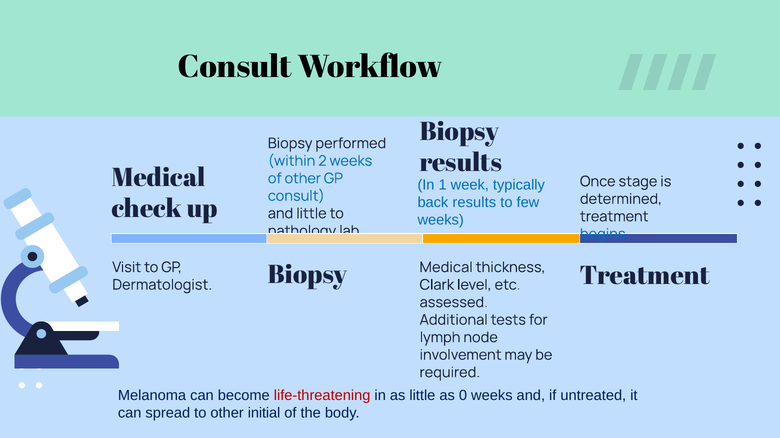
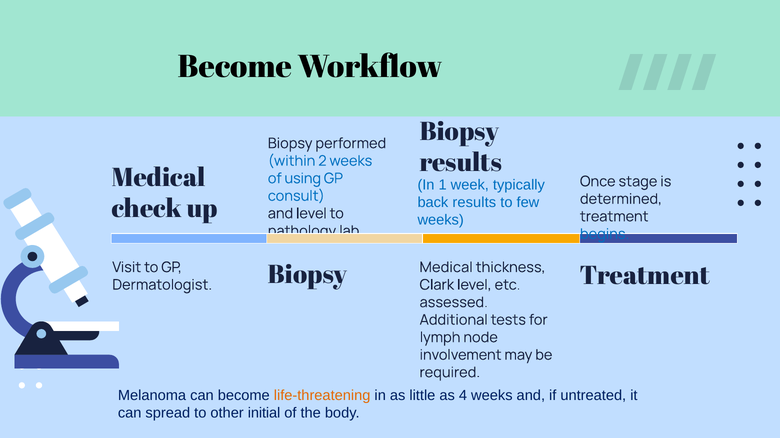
Consult at (235, 67): Consult -> Become
of other: other -> using
and little: little -> level
life-threatening colour: red -> orange
0: 0 -> 4
